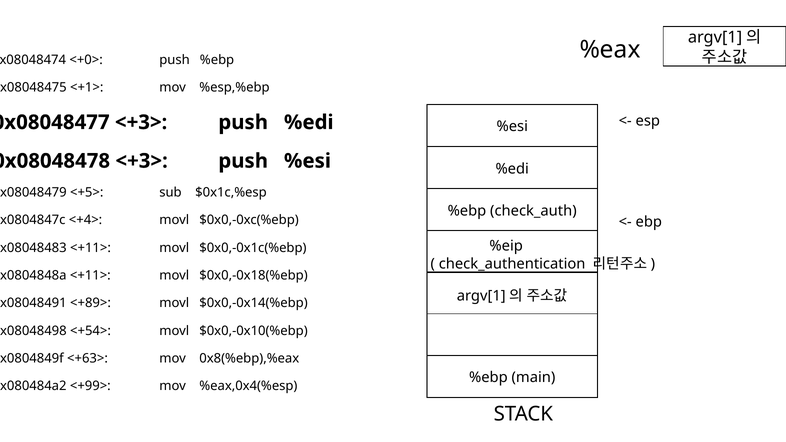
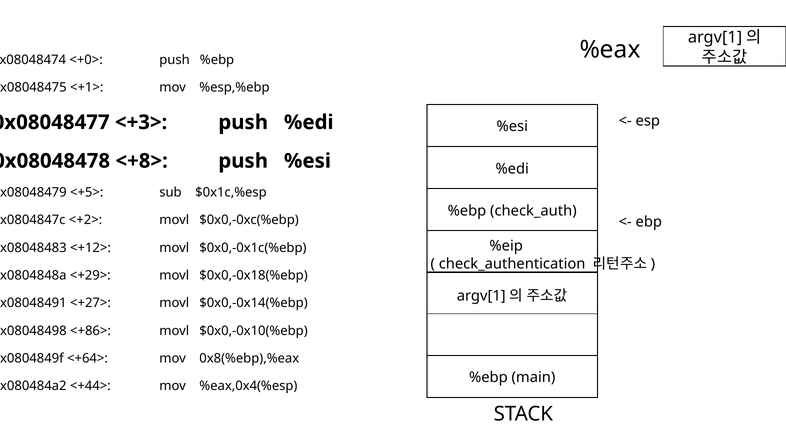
<+3> at (142, 161): <+3> -> <+8>
<+4>: <+4> -> <+2>
<+11> at (91, 248): <+11> -> <+12>
<+11> at (90, 276): <+11> -> <+29>
<+89>: <+89> -> <+27>
<+54>: <+54> -> <+86>
<+63>: <+63> -> <+64>
<+99>: <+99> -> <+44>
